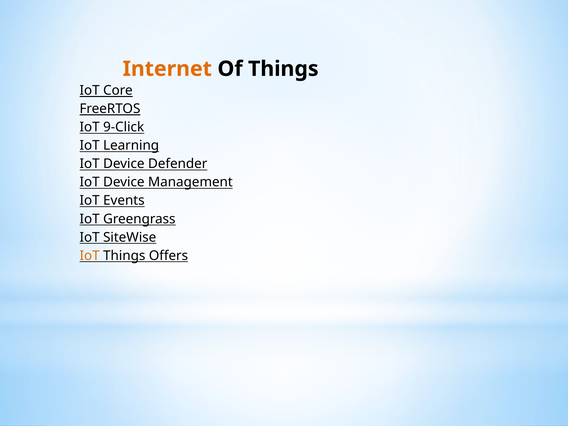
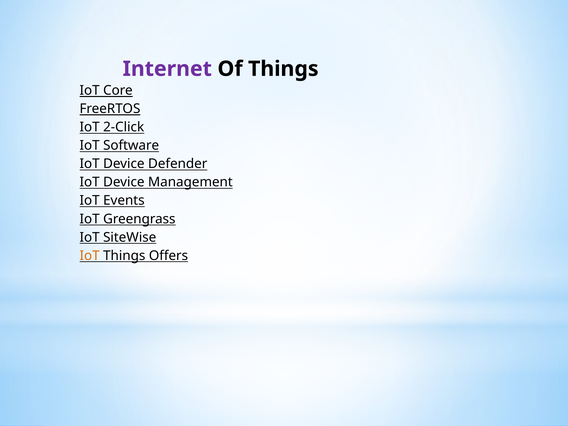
Internet colour: orange -> purple
9-Click: 9-Click -> 2-Click
Learning: Learning -> Software
